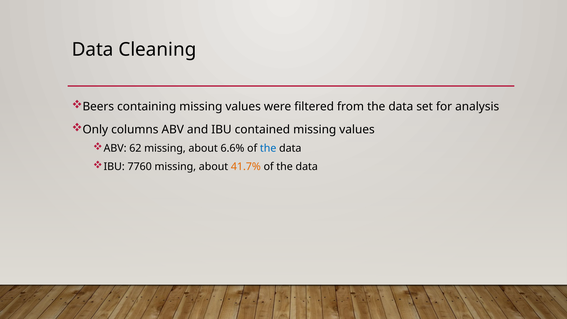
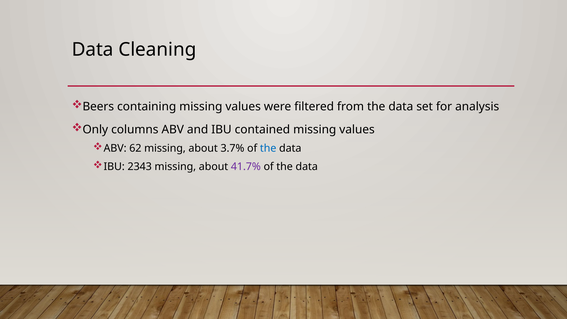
6.6%: 6.6% -> 3.7%
7760: 7760 -> 2343
41.7% colour: orange -> purple
